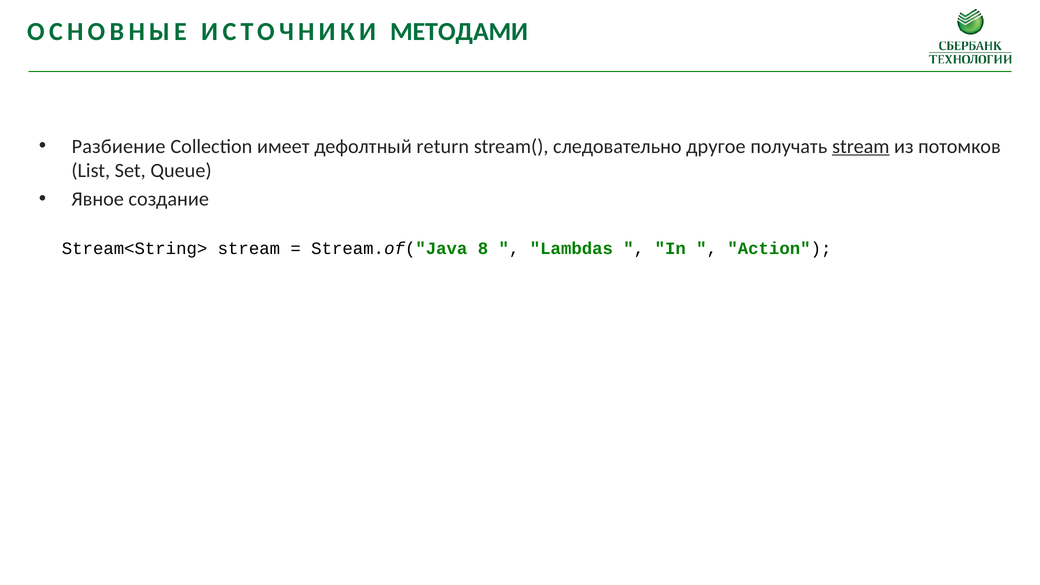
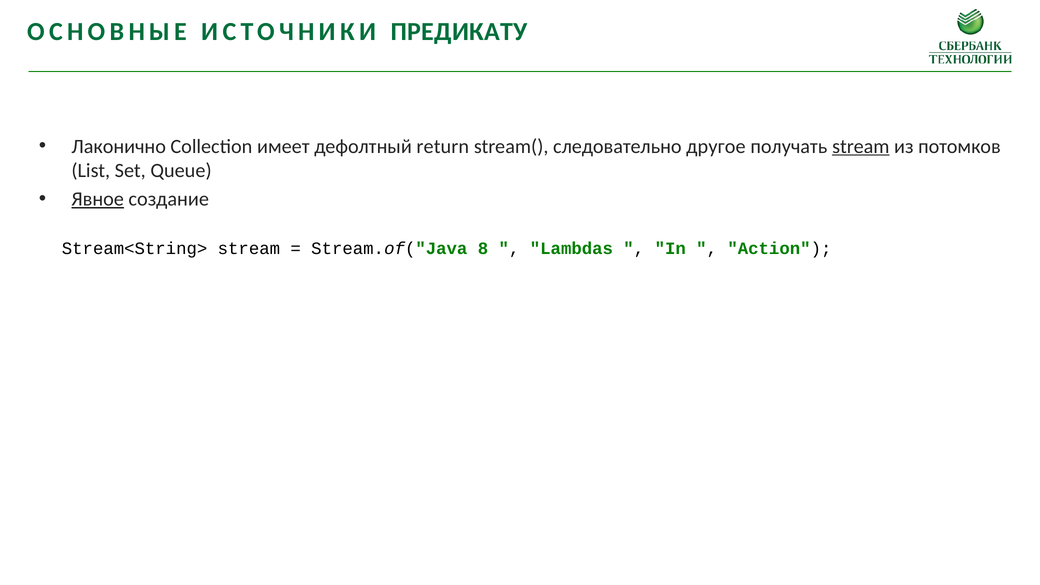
МЕТОДАМИ: МЕТОДАМИ -> ПРЕДИКАТУ
Разбиение: Разбиение -> Лаконично
Явное underline: none -> present
